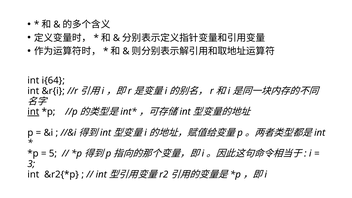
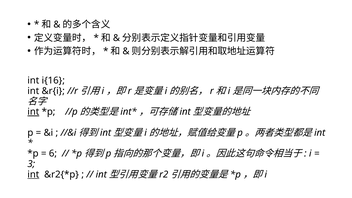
i{64: i{64 -> i{16
5: 5 -> 6
int at (33, 174) underline: none -> present
